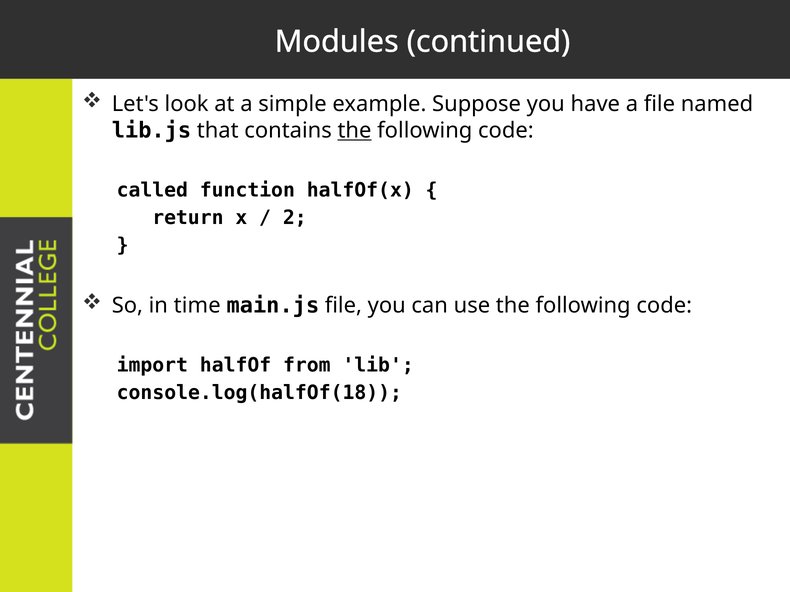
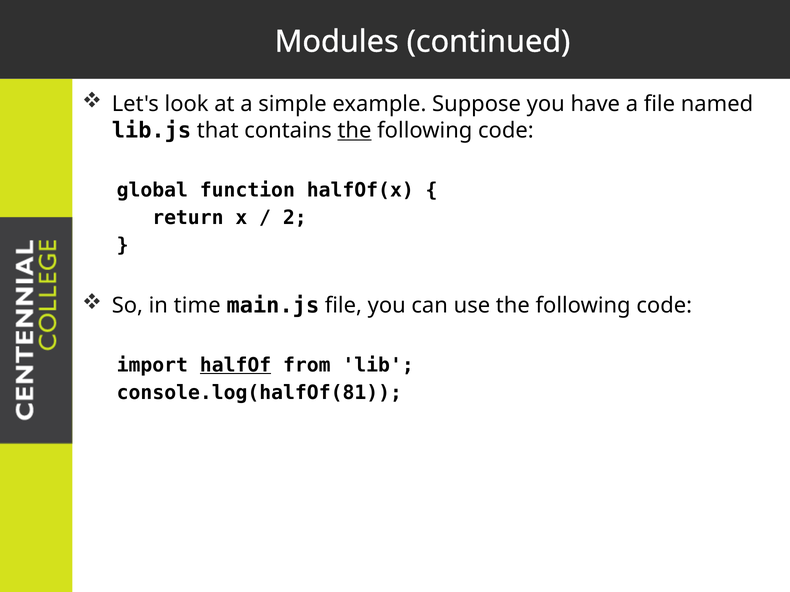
called: called -> global
halfOf underline: none -> present
console.log(halfOf(18: console.log(halfOf(18 -> console.log(halfOf(81
